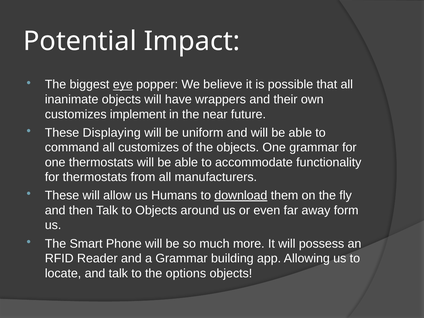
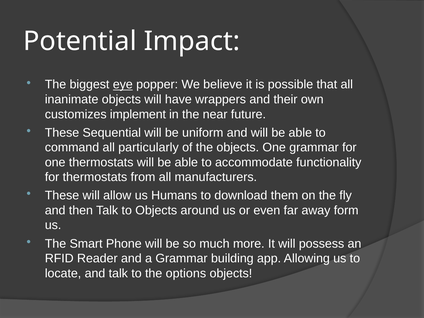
Displaying: Displaying -> Sequential
all customizes: customizes -> particularly
download underline: present -> none
